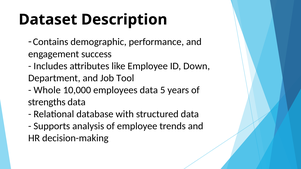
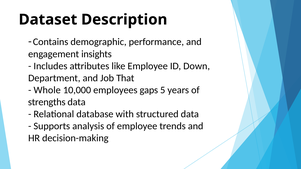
success: success -> insights
Tool: Tool -> That
employees data: data -> gaps
